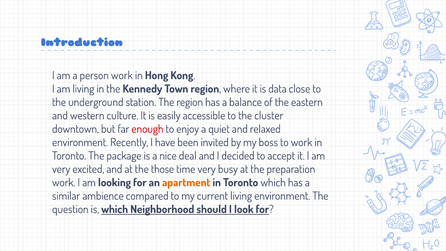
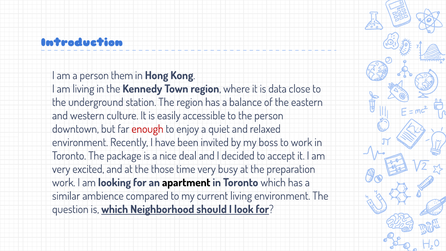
person work: work -> them
the cluster: cluster -> person
apartment colour: orange -> black
